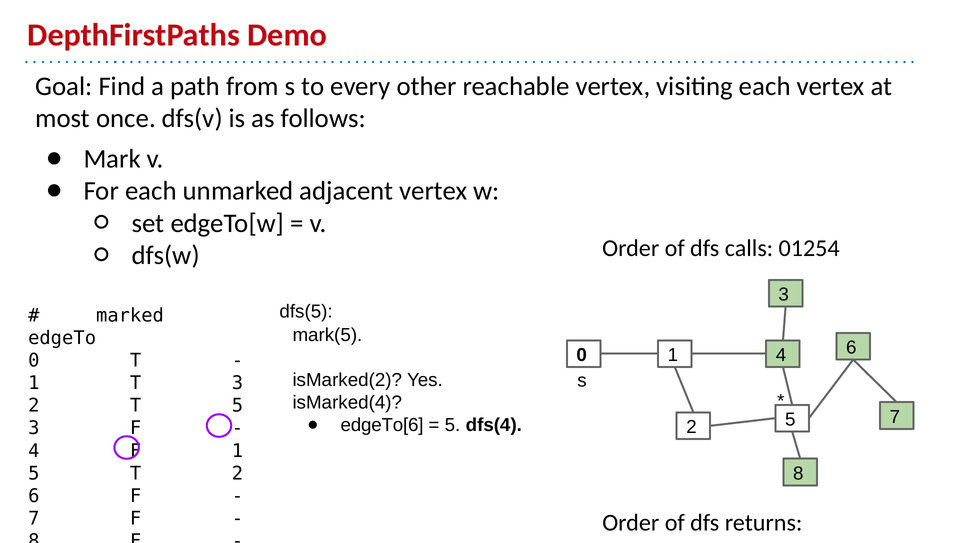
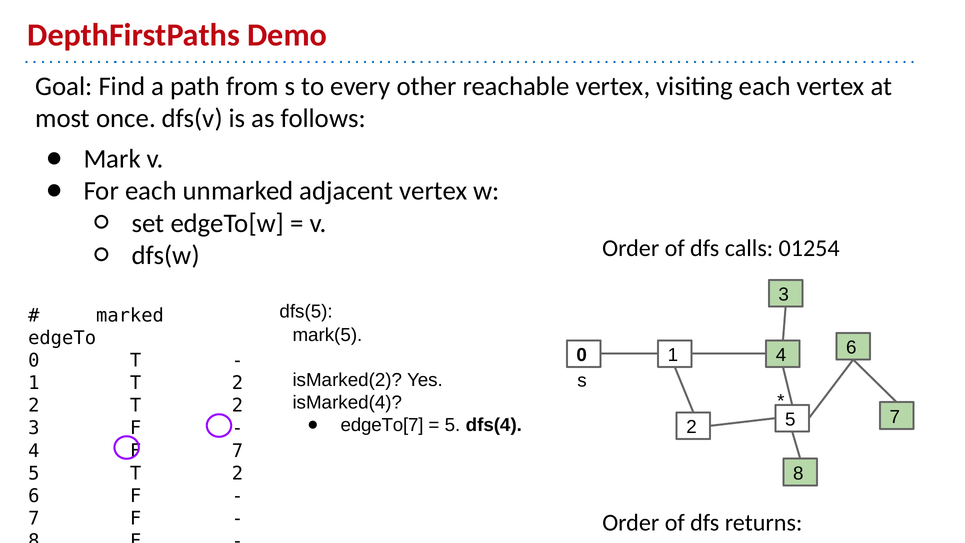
1 T 3: 3 -> 2
2 T 5: 5 -> 2
edgeTo[6: edgeTo[6 -> edgeTo[7
F 1: 1 -> 7
